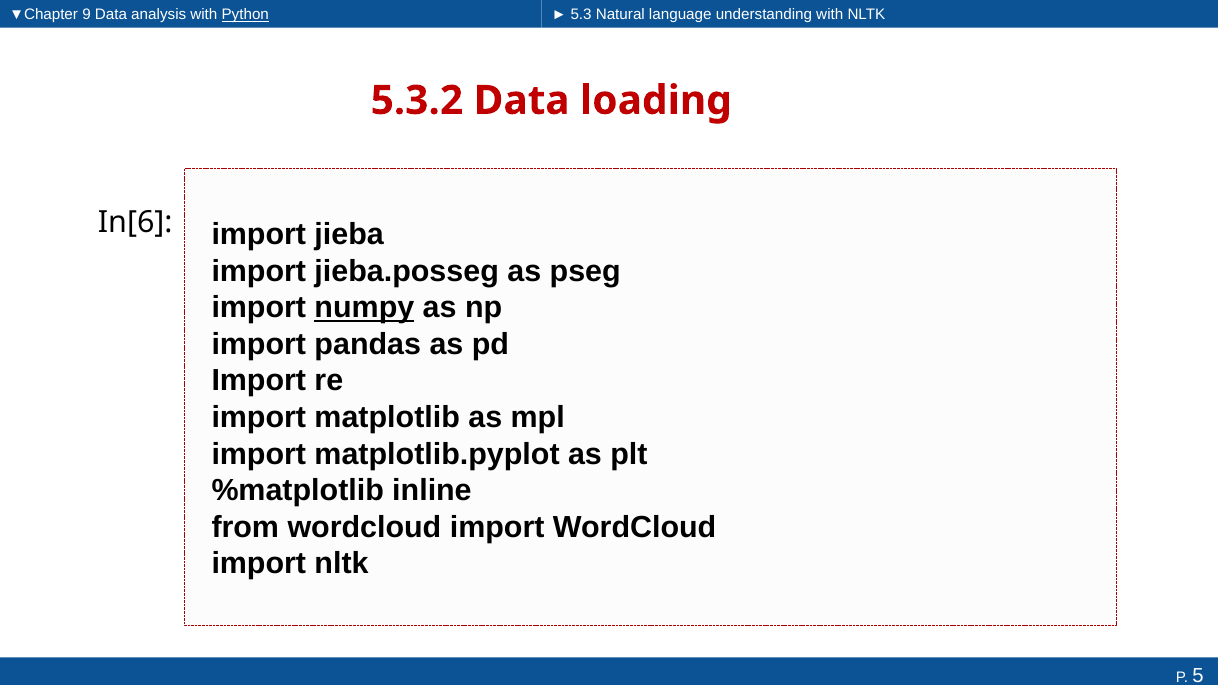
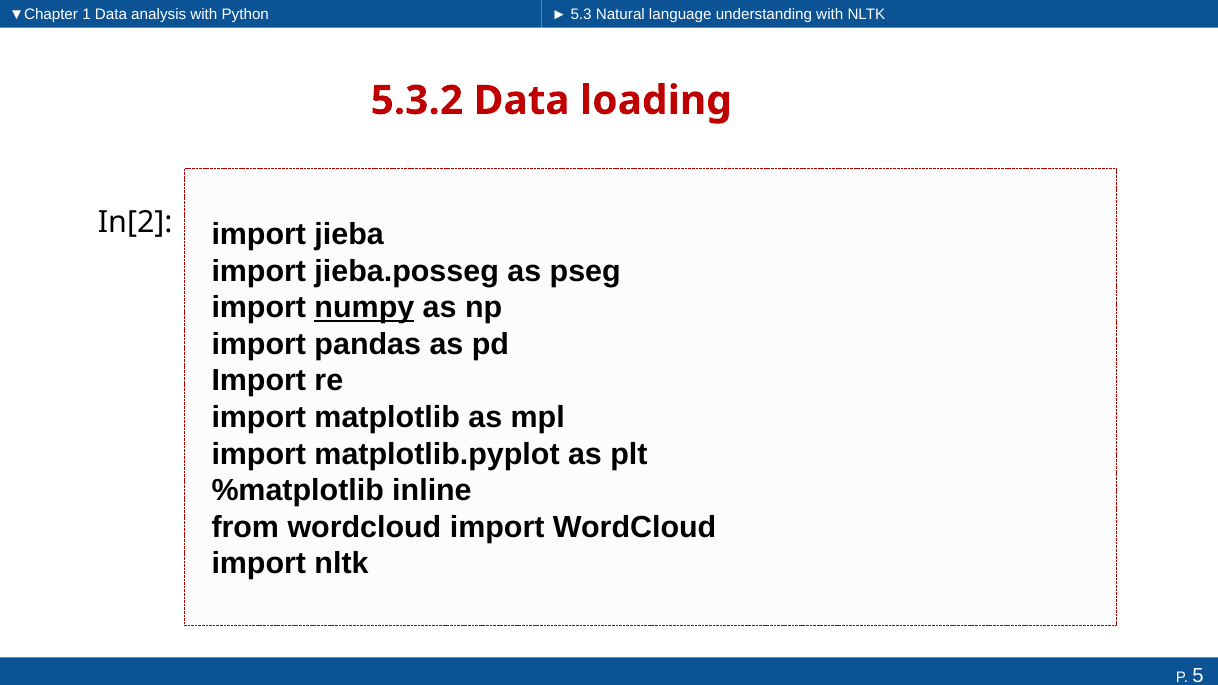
9: 9 -> 1
Python underline: present -> none
In[6: In[6 -> In[2
